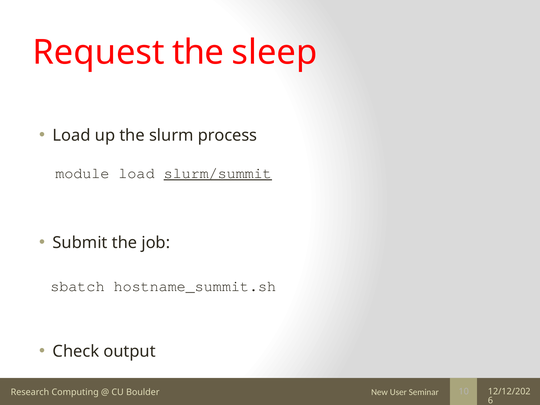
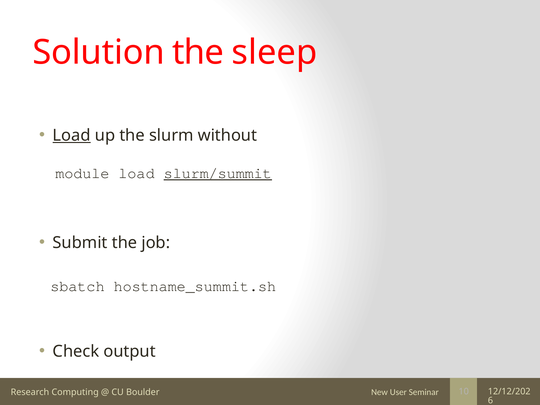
Request: Request -> Solution
Load at (72, 135) underline: none -> present
process: process -> without
